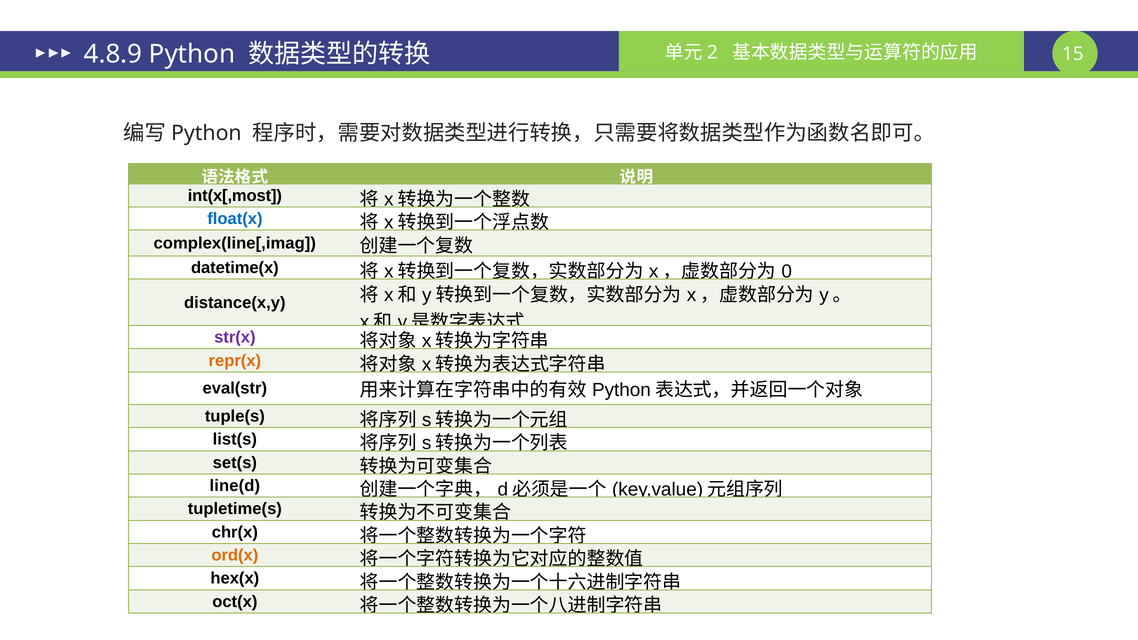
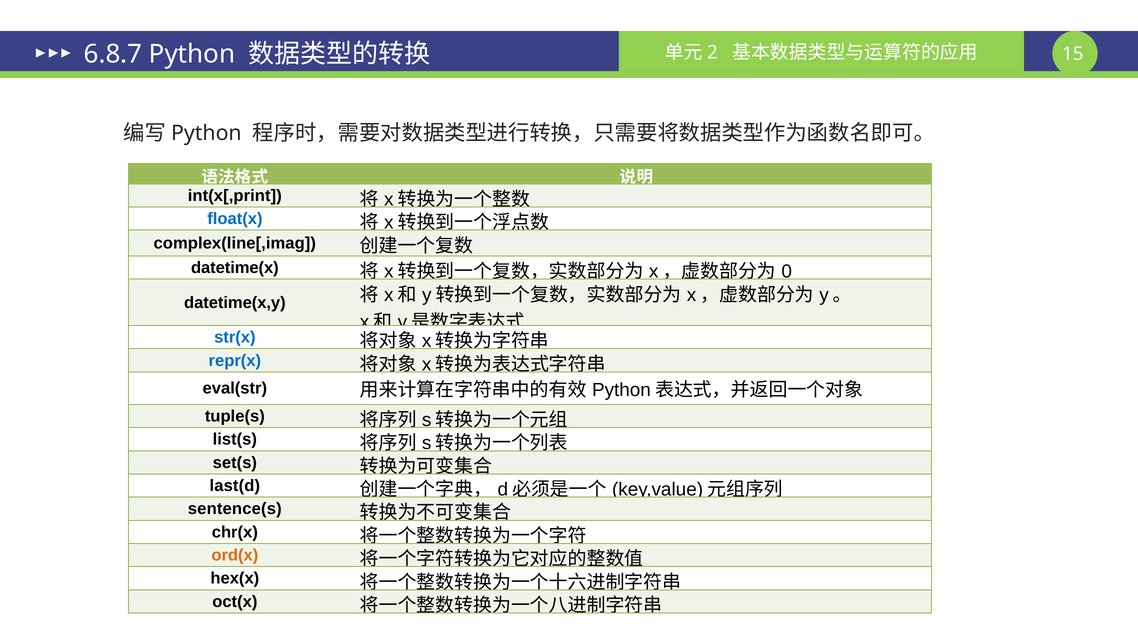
4.8.9: 4.8.9 -> 6.8.7
int(x[,most: int(x[,most -> int(x[,print
distance(x,y: distance(x,y -> datetime(x,y
str(x colour: purple -> blue
repr(x colour: orange -> blue
line(d: line(d -> last(d
tupletime(s: tupletime(s -> sentence(s
